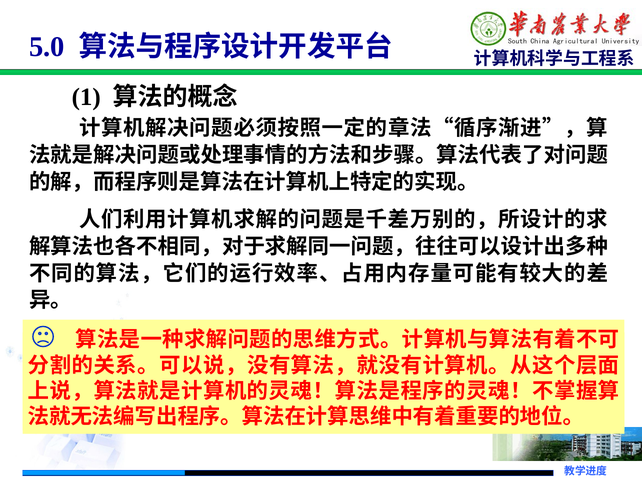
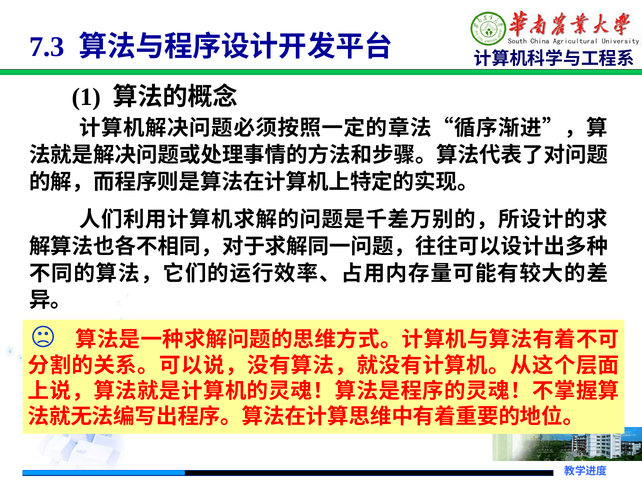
5.0: 5.0 -> 7.3
